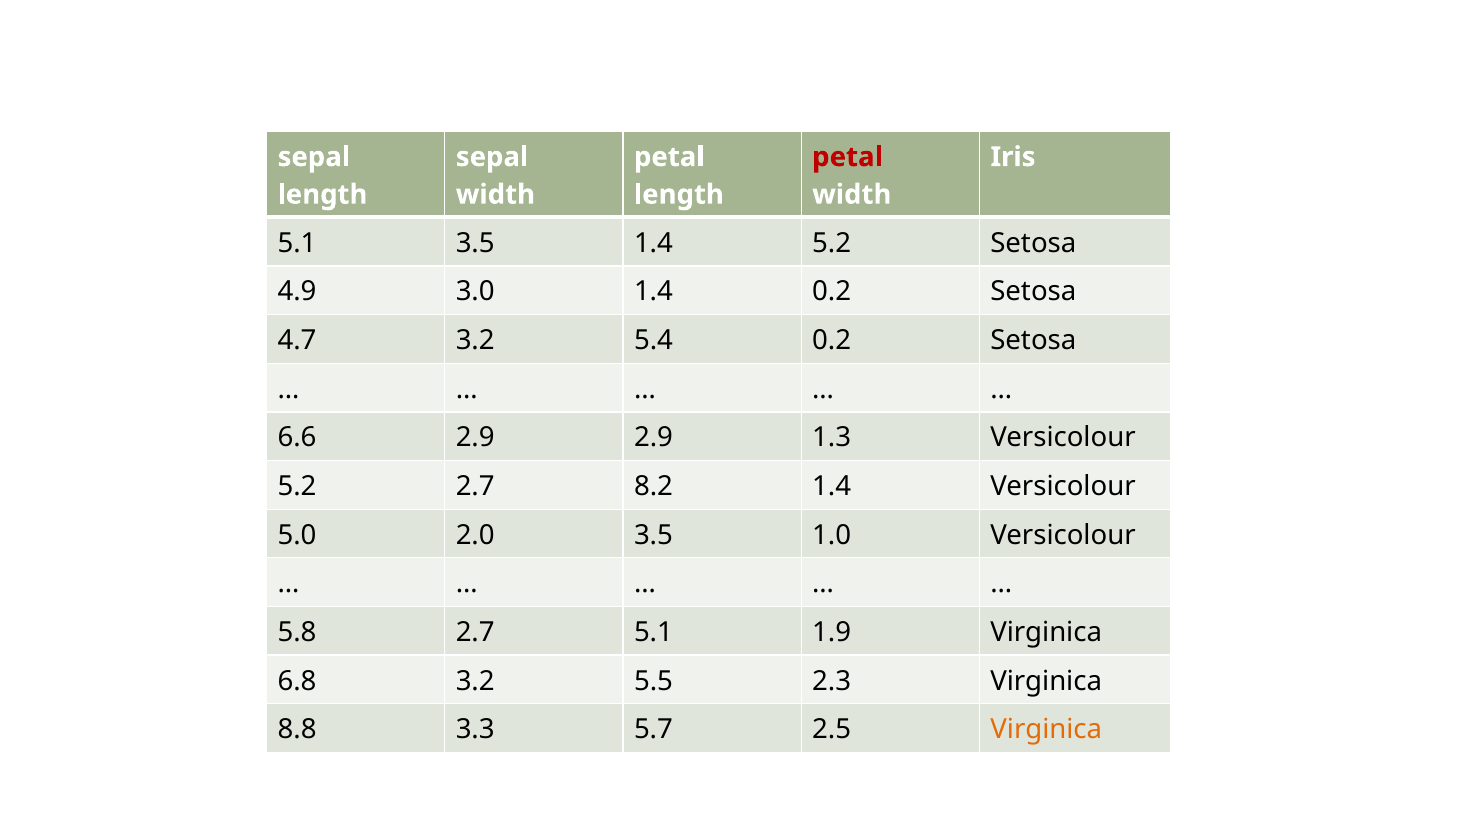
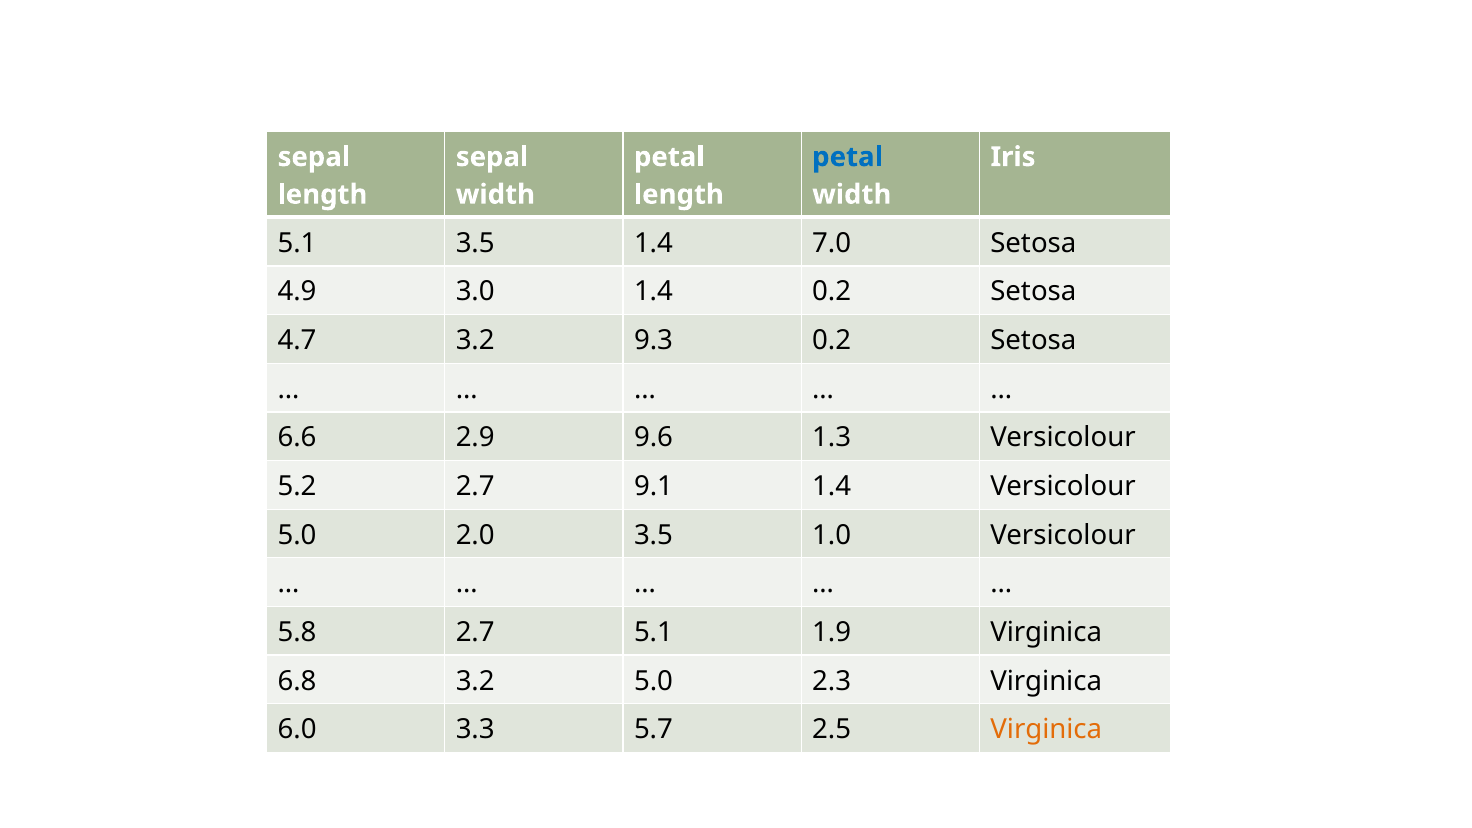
petal at (847, 157) colour: red -> blue
1.4 5.2: 5.2 -> 7.0
5.4: 5.4 -> 9.3
2.9 2.9: 2.9 -> 9.6
8.2: 8.2 -> 9.1
3.2 5.5: 5.5 -> 5.0
8.8: 8.8 -> 6.0
